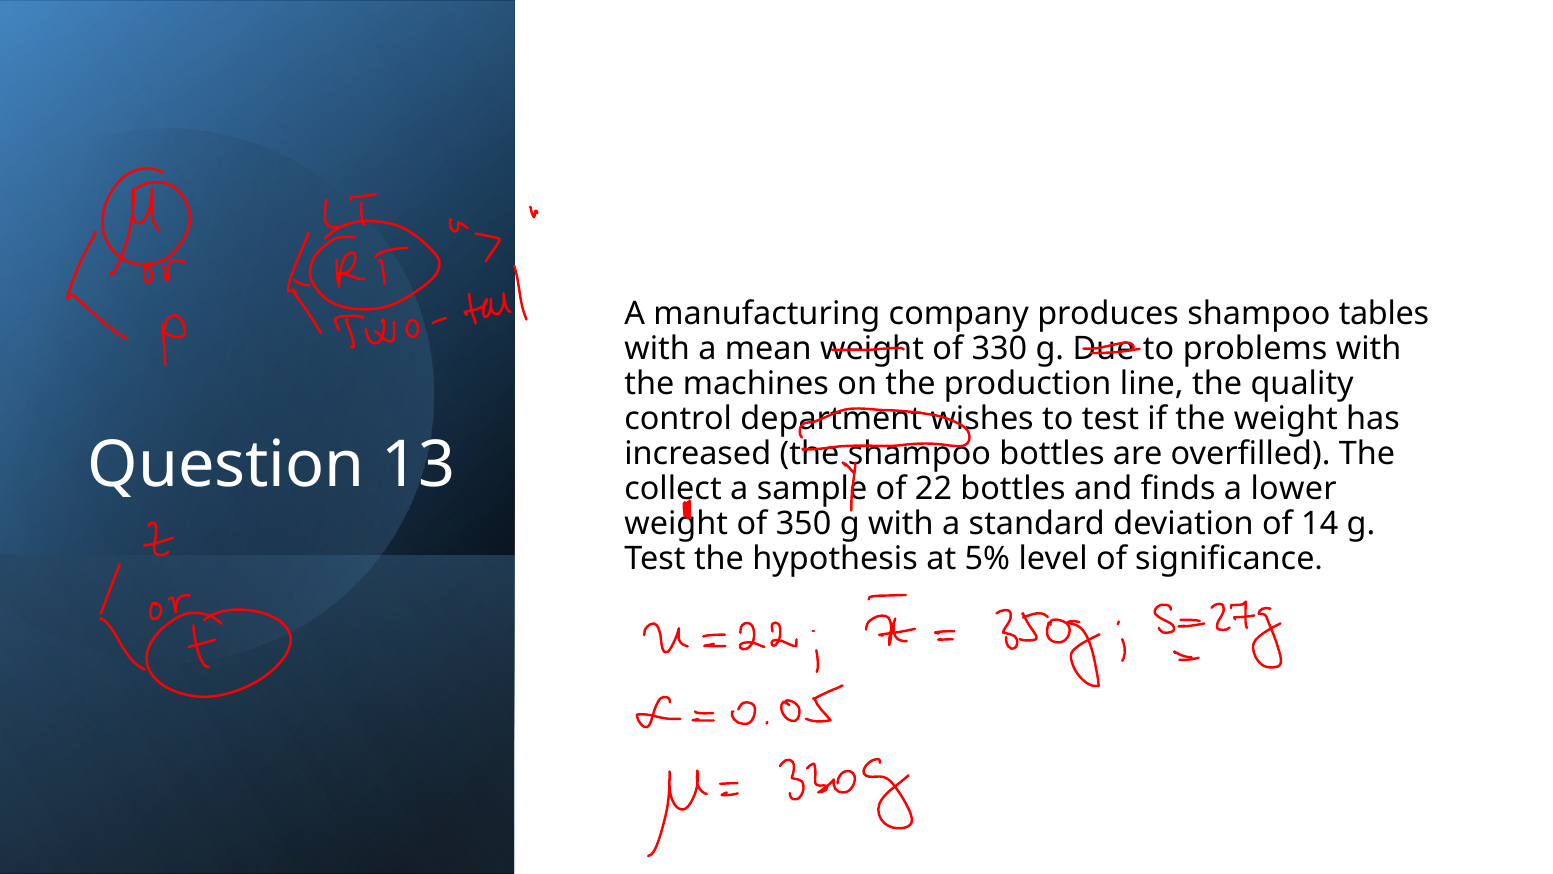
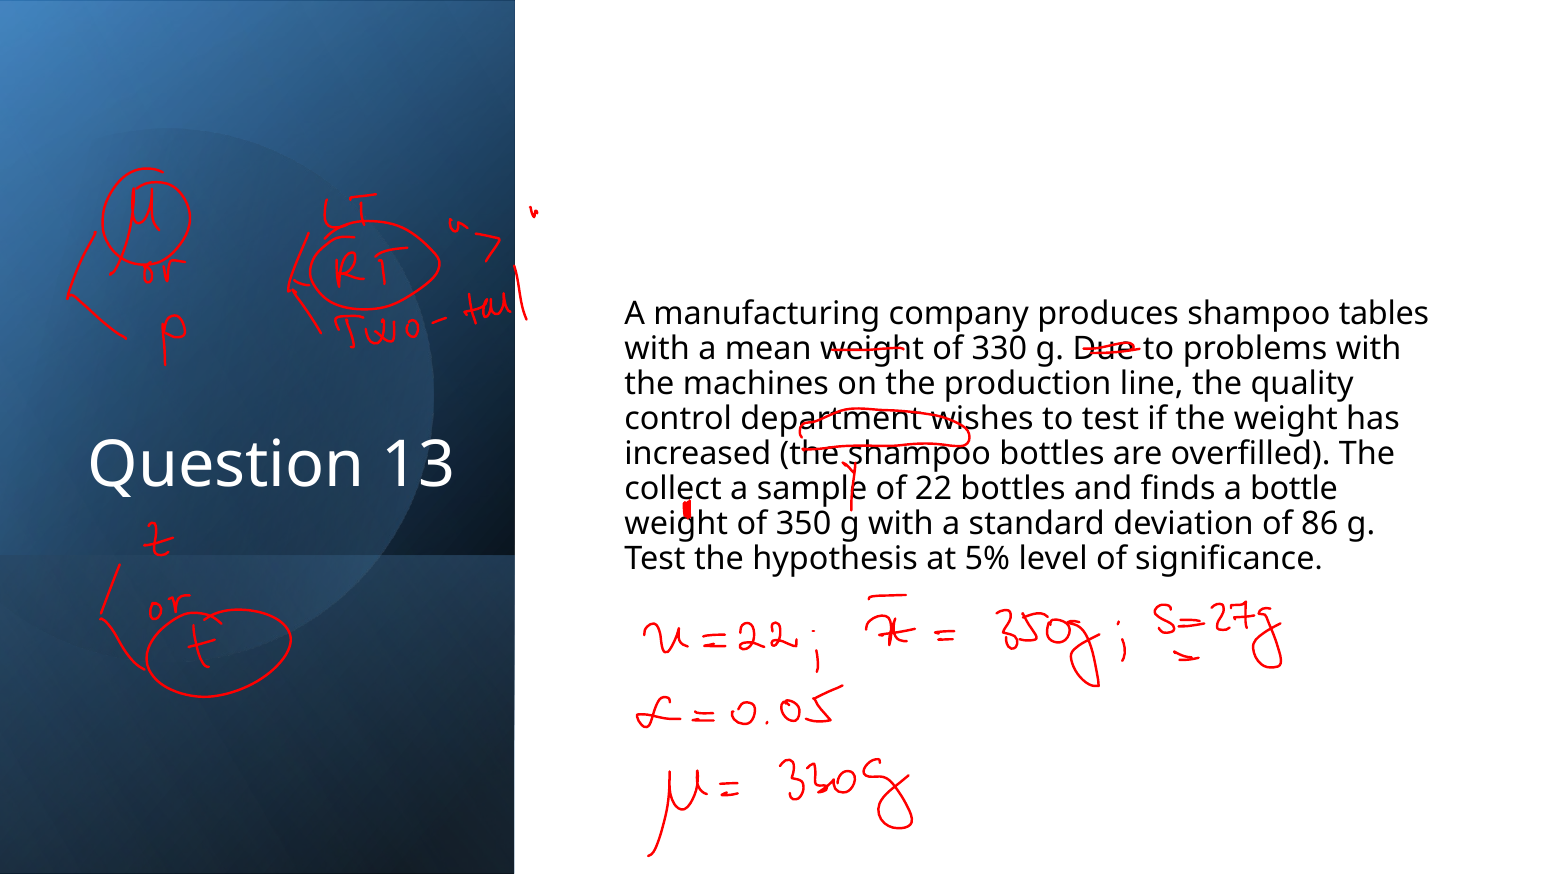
lower: lower -> bottle
14: 14 -> 86
